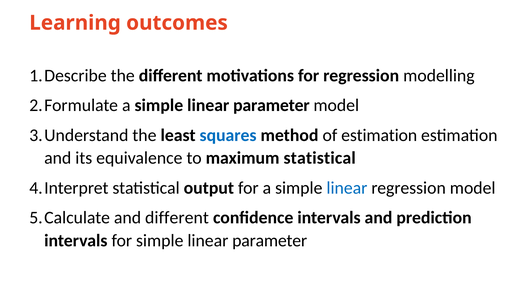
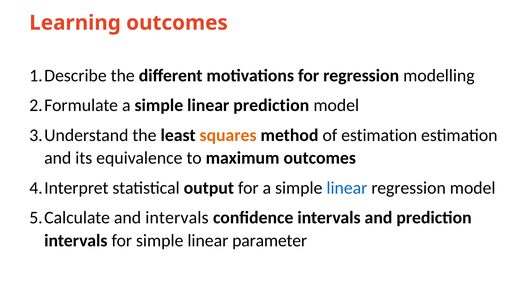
a simple linear parameter: parameter -> prediction
squares colour: blue -> orange
maximum statistical: statistical -> outcomes
and different: different -> intervals
